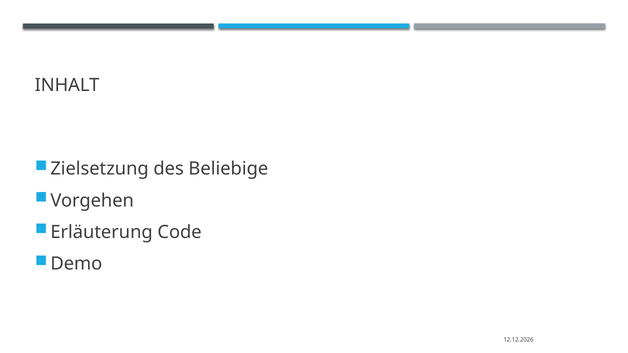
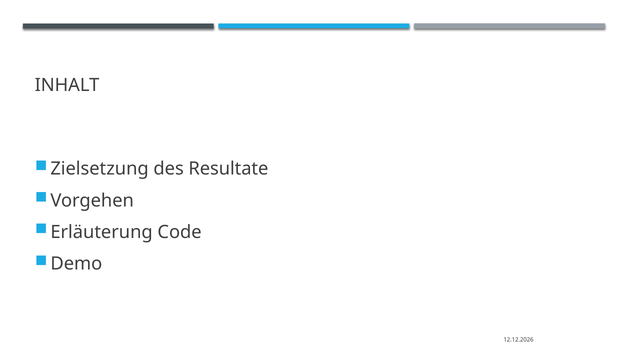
Beliebige: Beliebige -> Resultate
